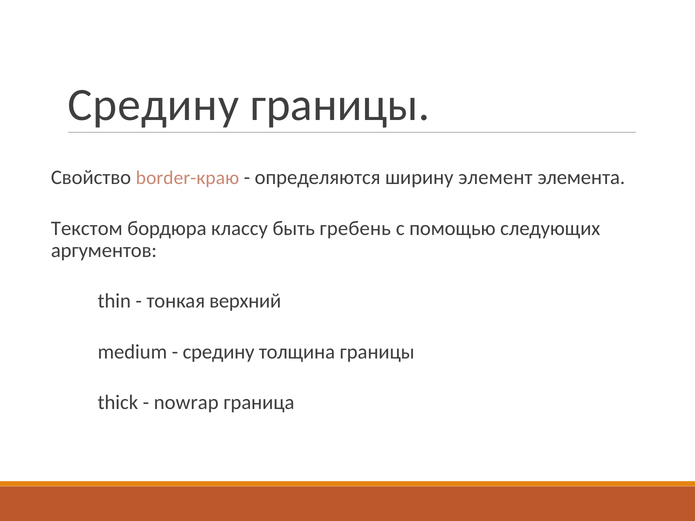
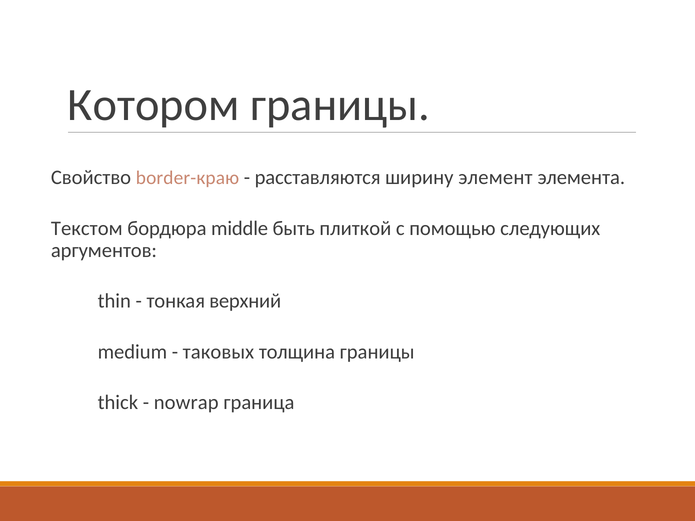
Средину at (153, 105): Средину -> Котором
определяются: определяются -> расставляются
классу: классу -> middle
гребень: гребень -> плиткой
средину at (219, 352): средину -> таковых
